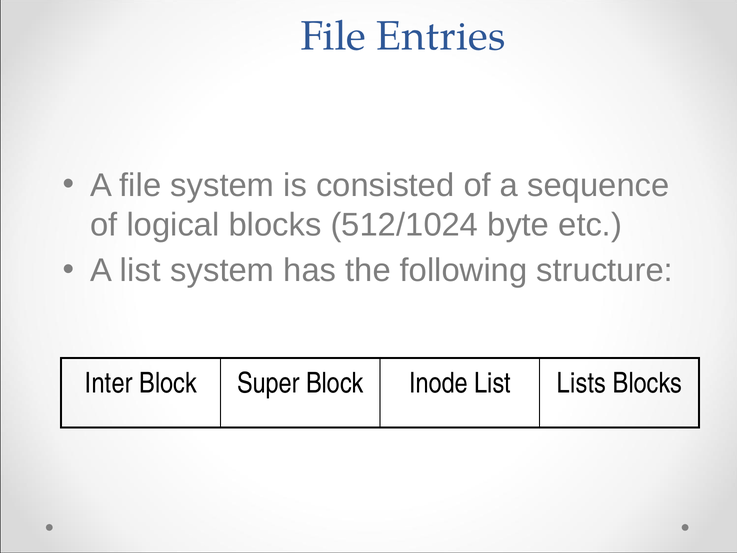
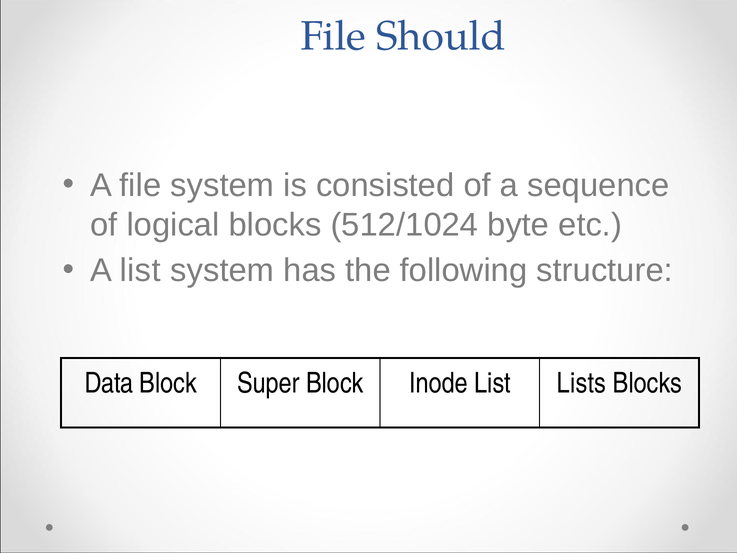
Entries: Entries -> Should
Inter: Inter -> Data
